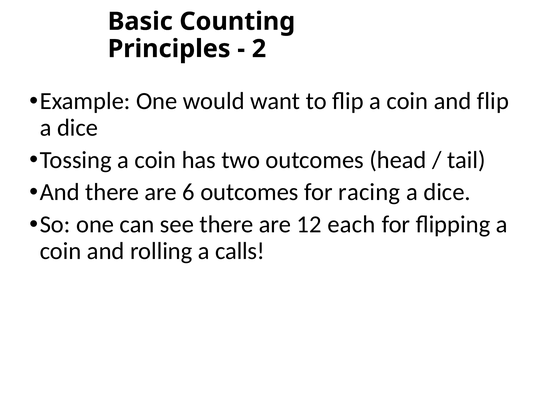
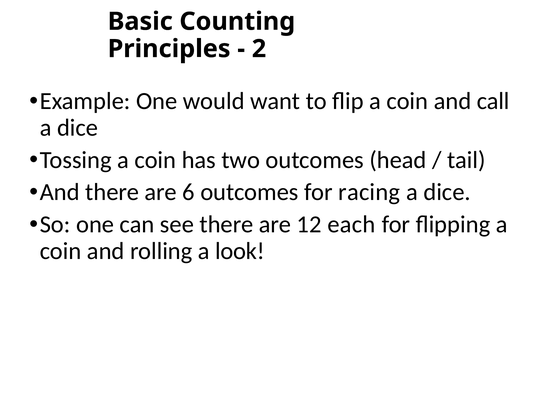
and flip: flip -> call
calls: calls -> look
